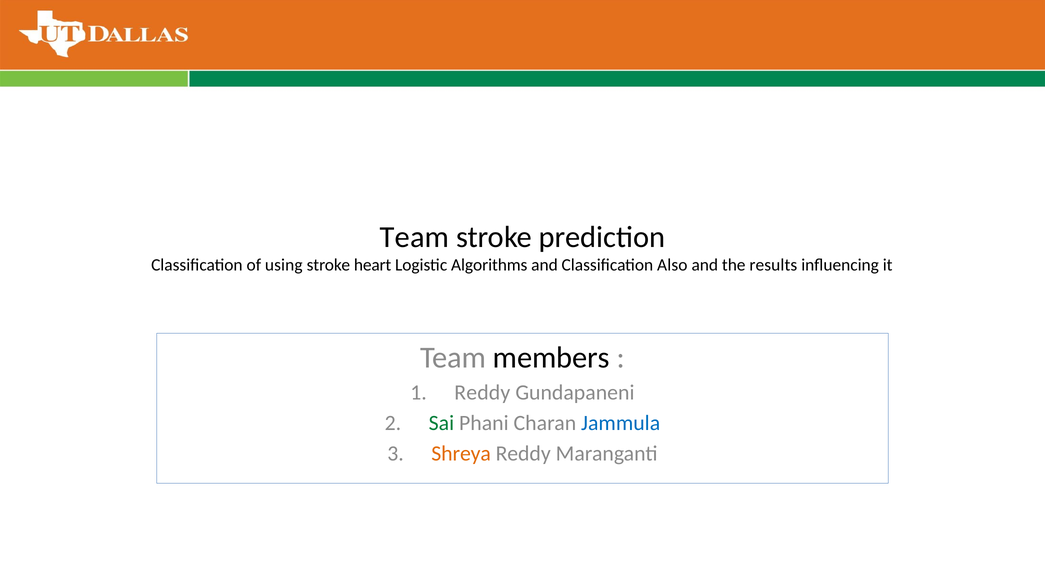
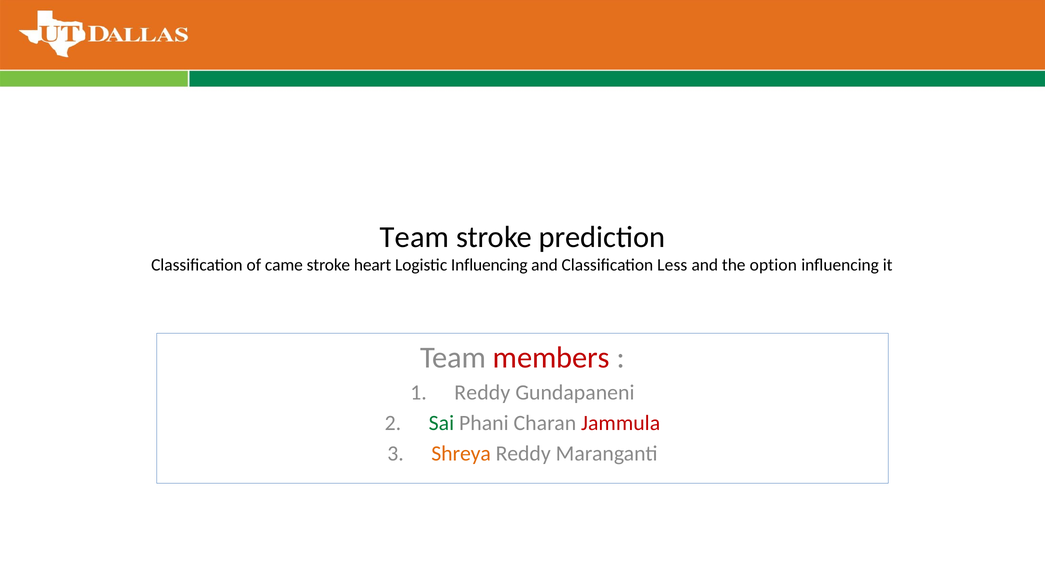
using: using -> came
Logistic Algorithms: Algorithms -> Influencing
Also: Also -> Less
results: results -> option
members colour: black -> red
Jammula colour: blue -> red
